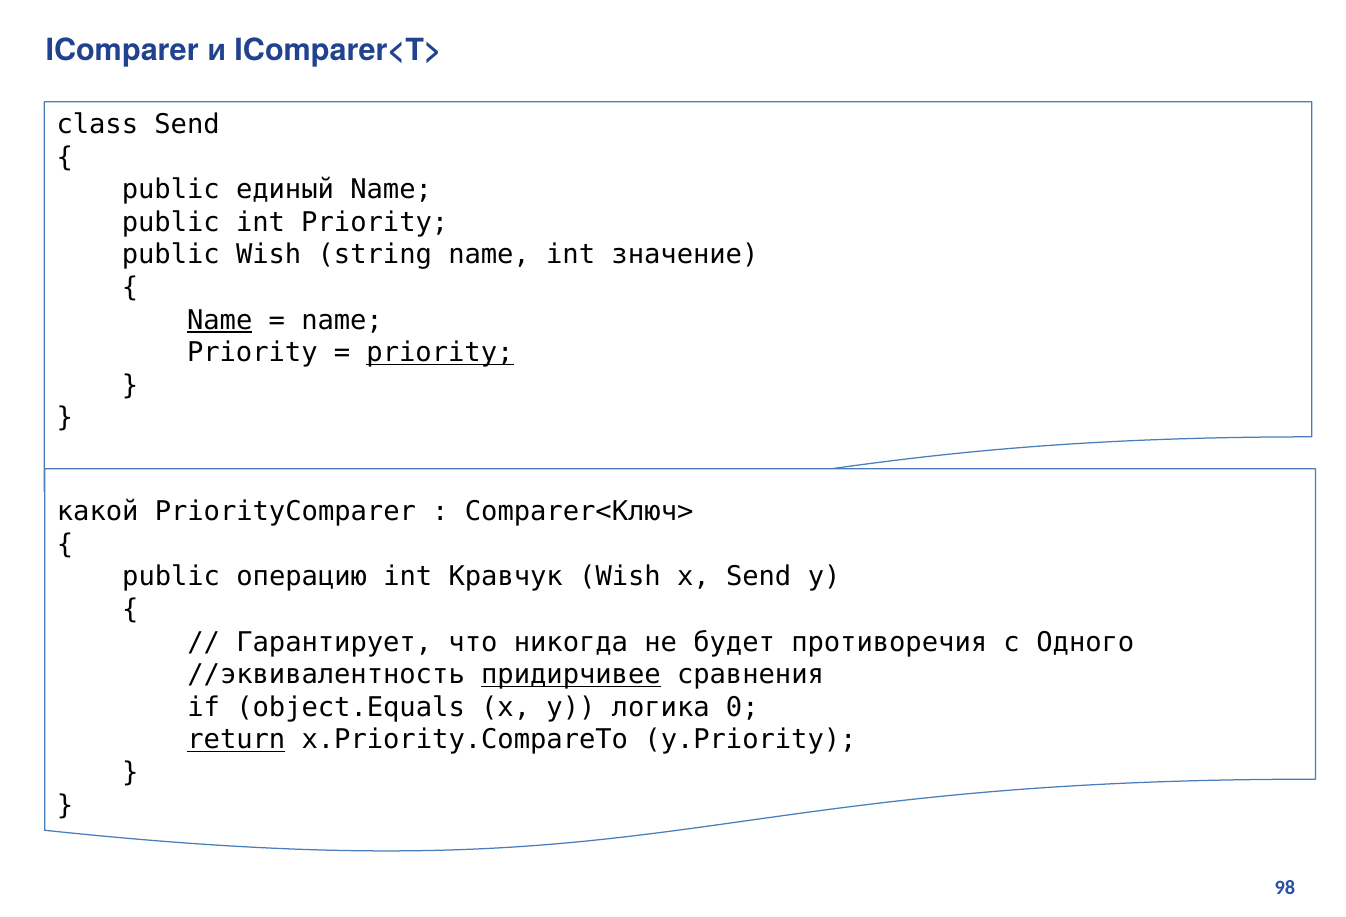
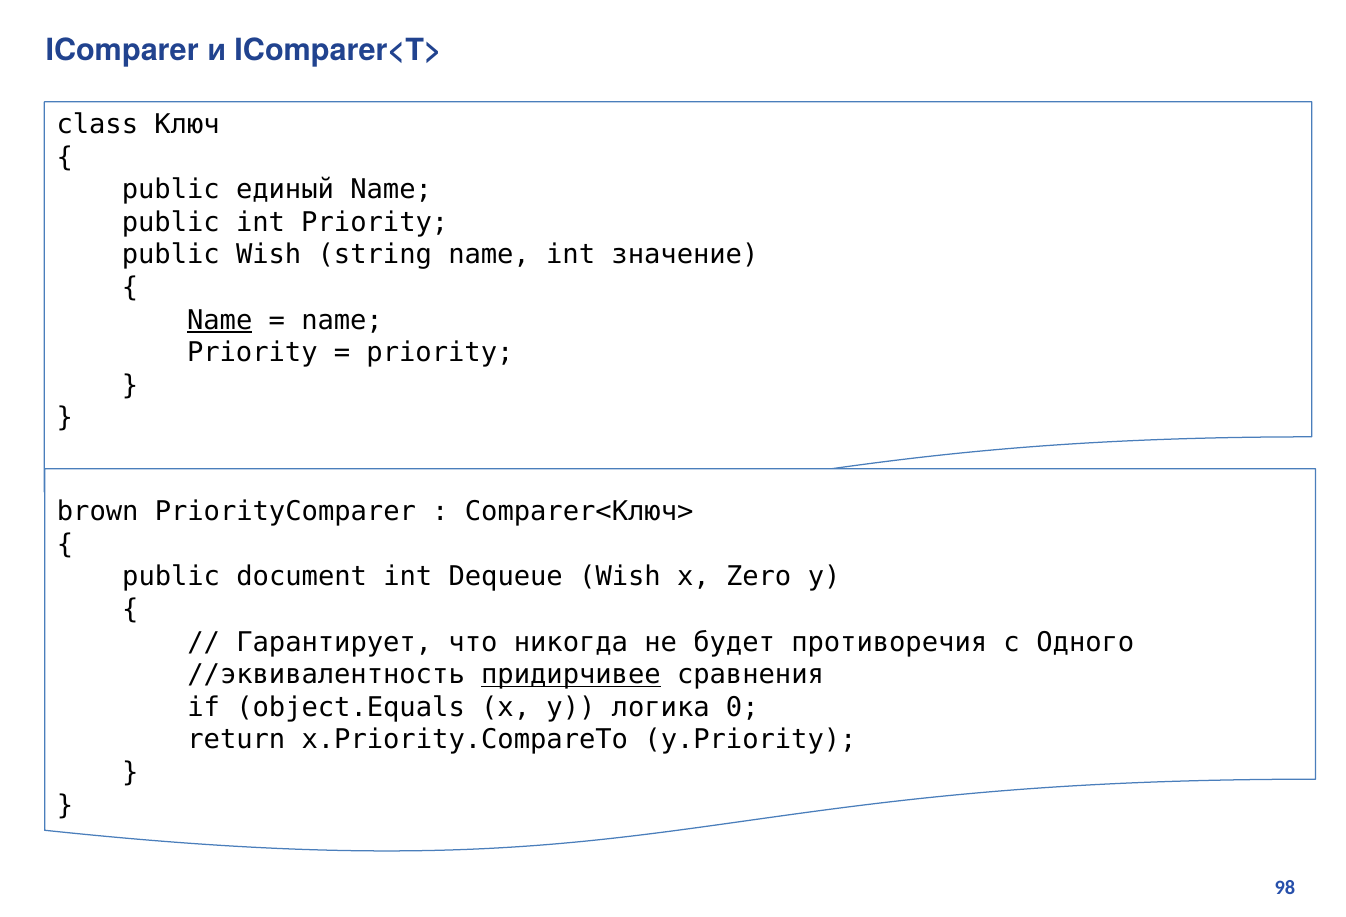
class Send: Send -> Ключ
priority at (440, 353) underline: present -> none
какой: какой -> brown
операцию: операцию -> document
Кравчук: Кравчук -> Dequeue
x Send: Send -> Zero
return underline: present -> none
